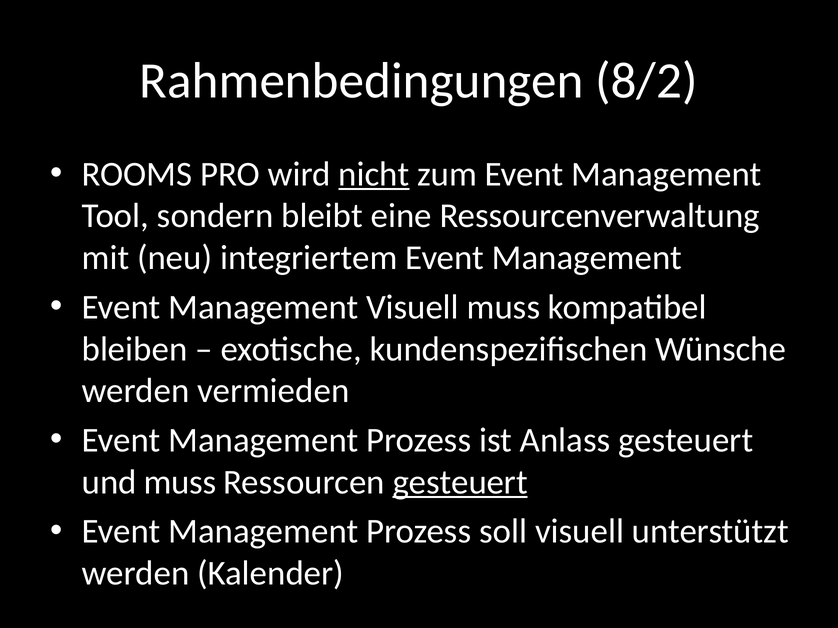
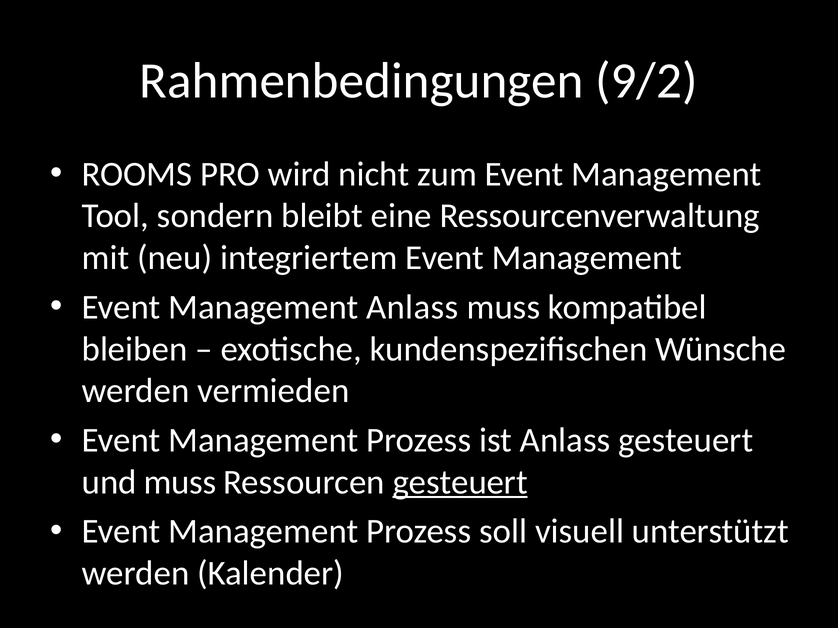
8/2: 8/2 -> 9/2
nicht underline: present -> none
Management Visuell: Visuell -> Anlass
